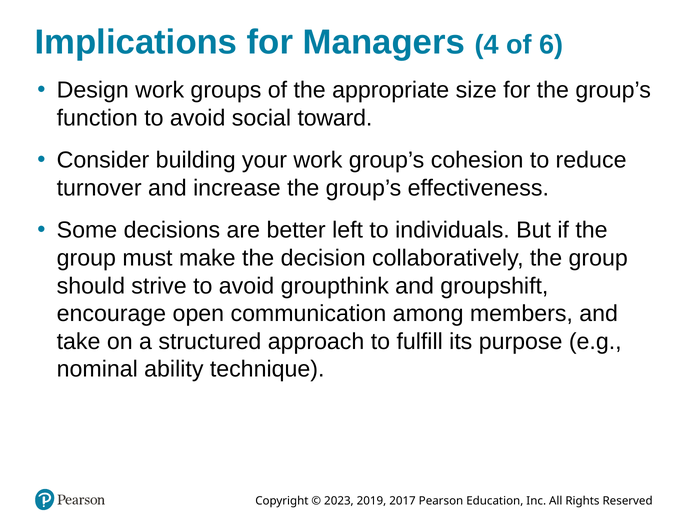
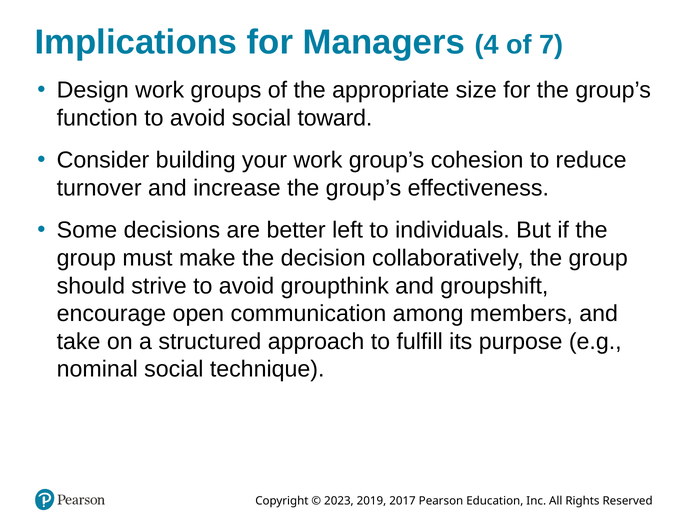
6: 6 -> 7
nominal ability: ability -> social
